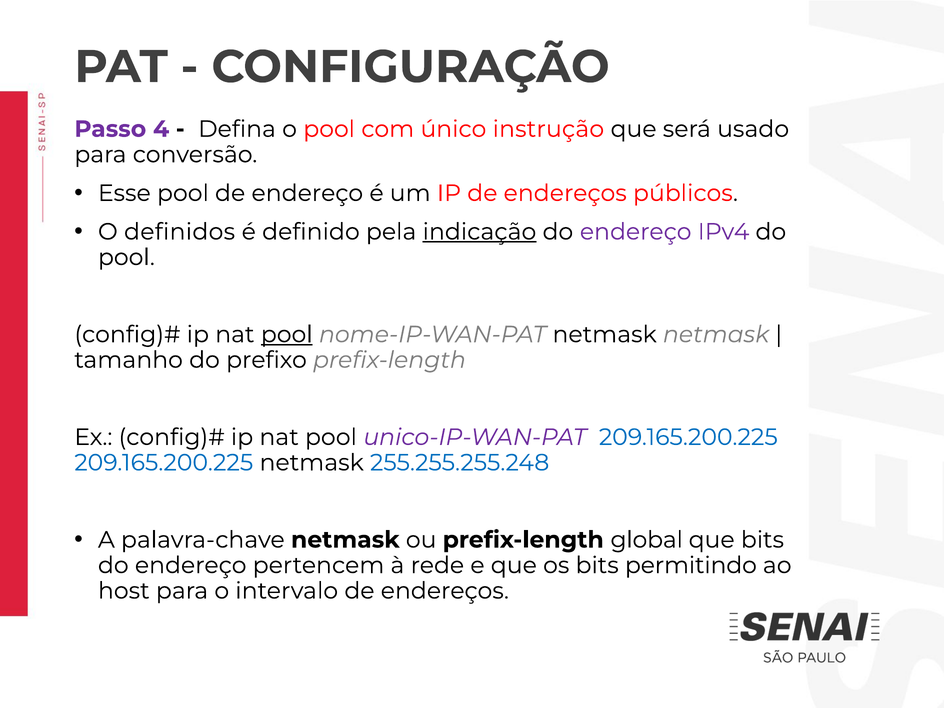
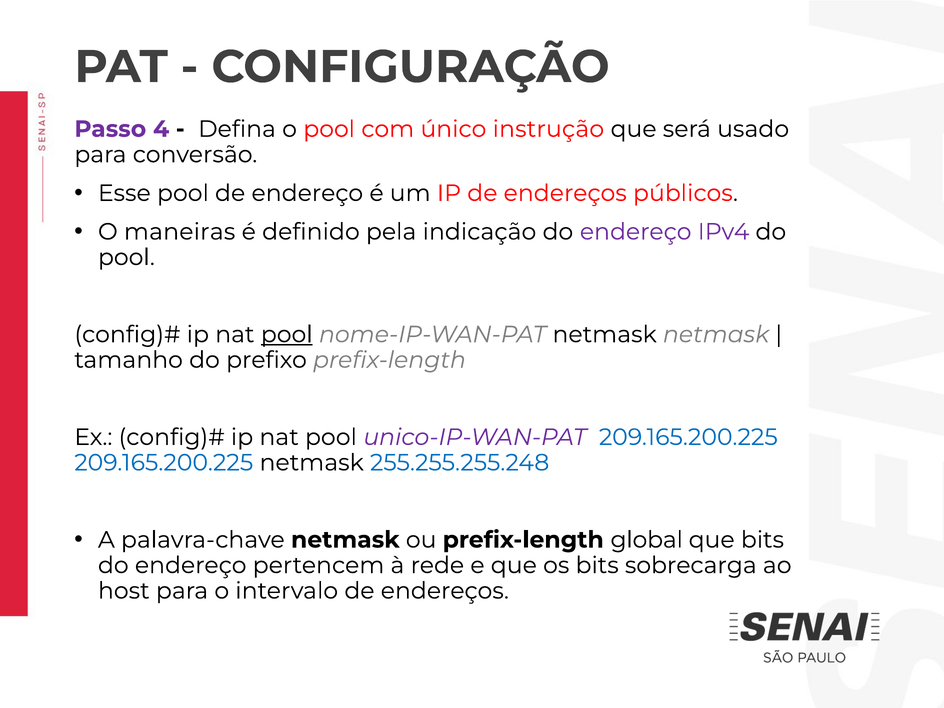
definidos: definidos -> maneiras
indicação underline: present -> none
permitindo: permitindo -> sobrecarga
